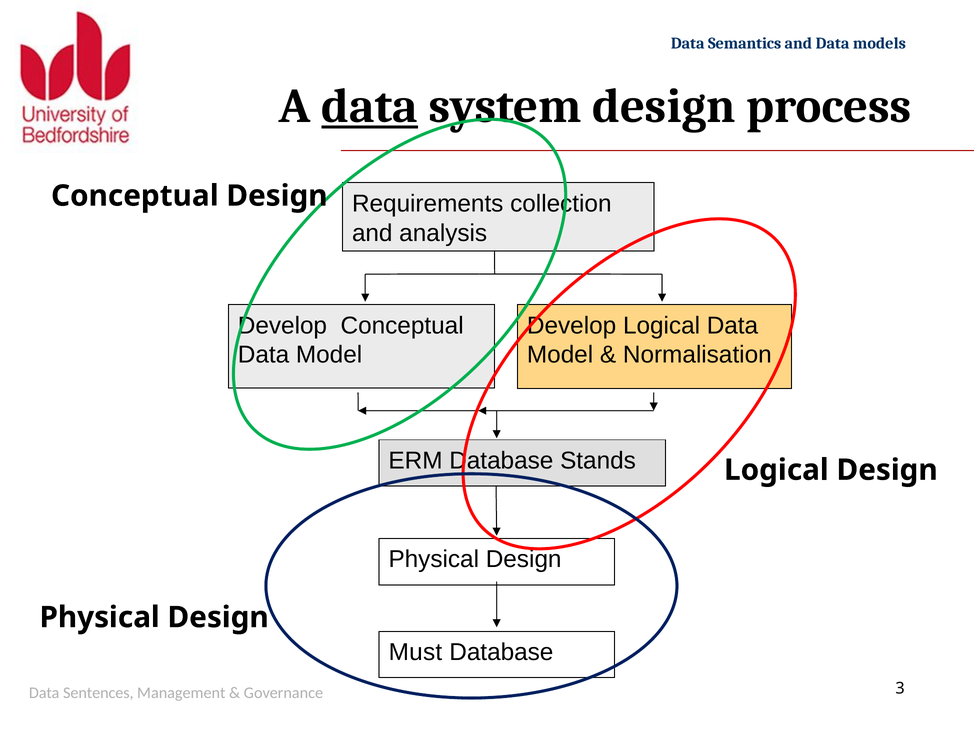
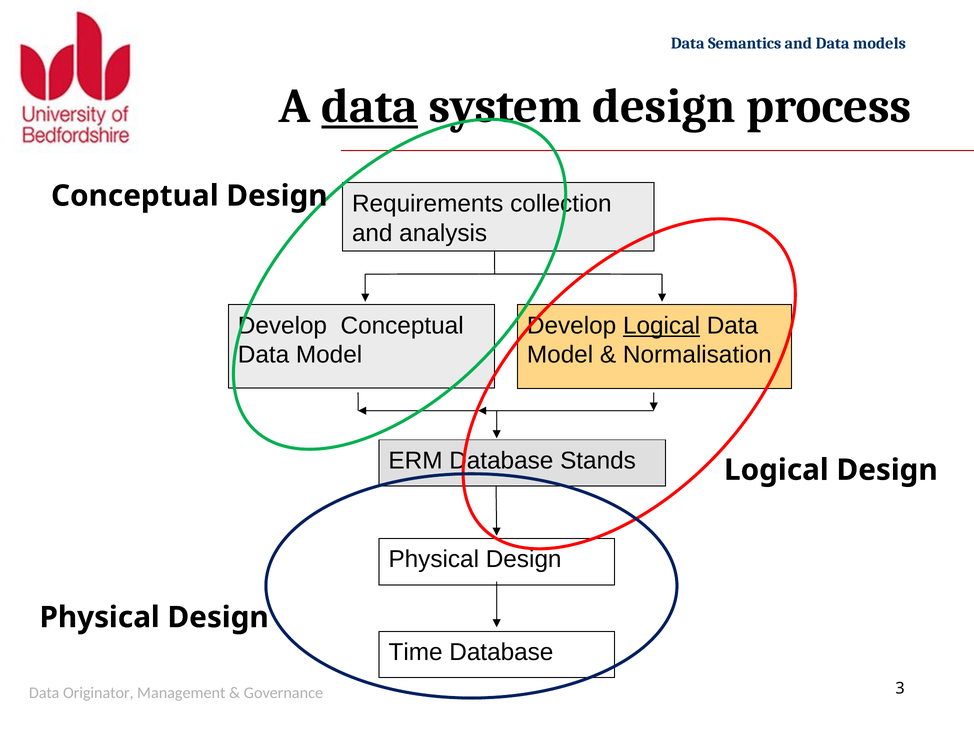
Logical at (662, 325) underline: none -> present
Must: Must -> Time
Sentences: Sentences -> Originator
